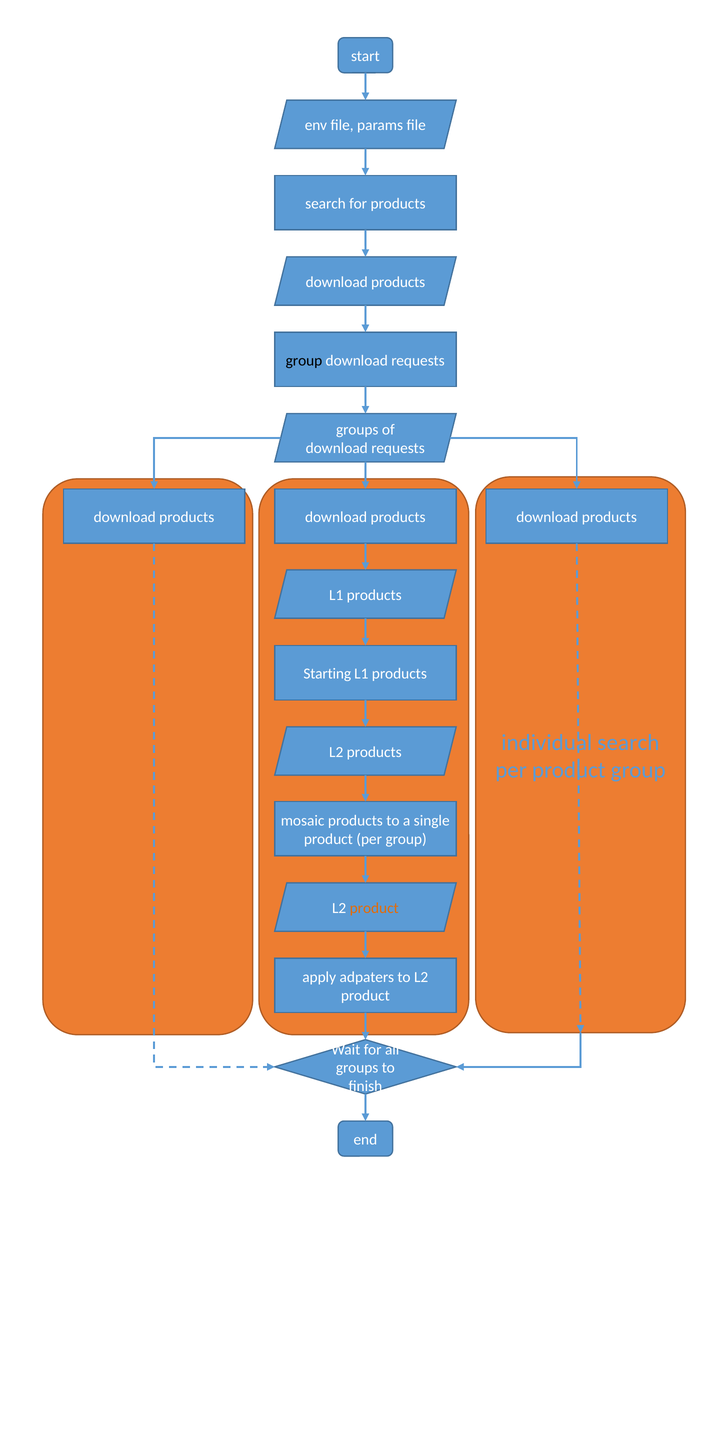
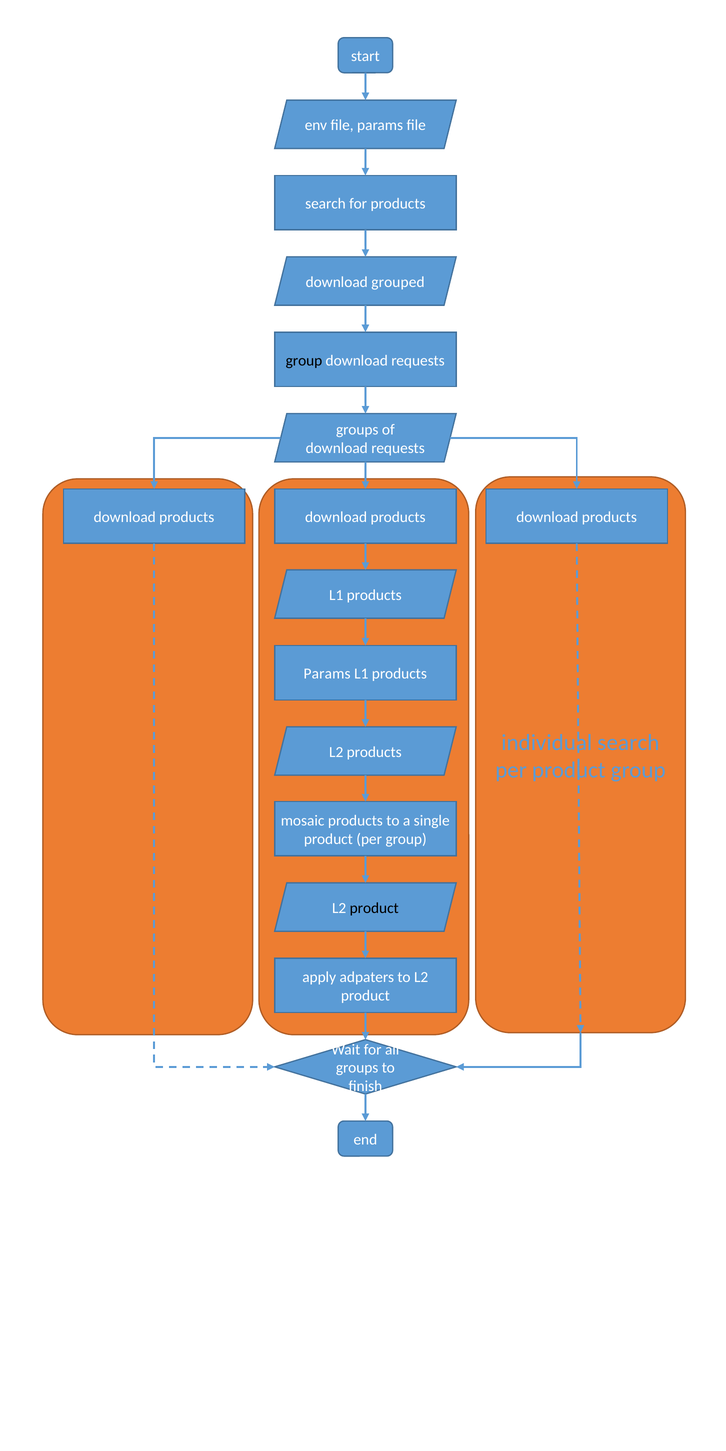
products at (398, 282): products -> grouped
Starting at (327, 674): Starting -> Params
product at (374, 909) colour: orange -> black
